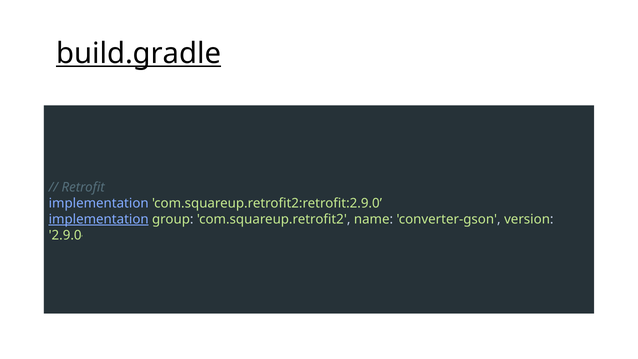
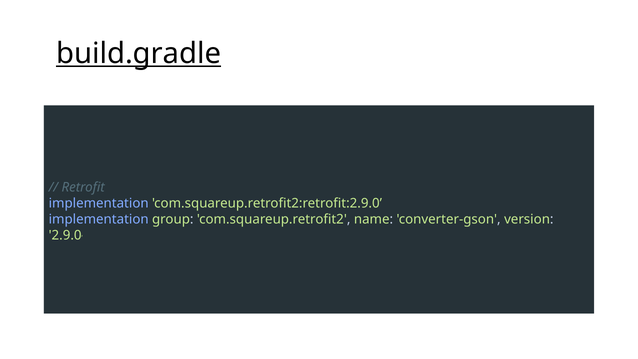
implementation at (99, 219) underline: present -> none
